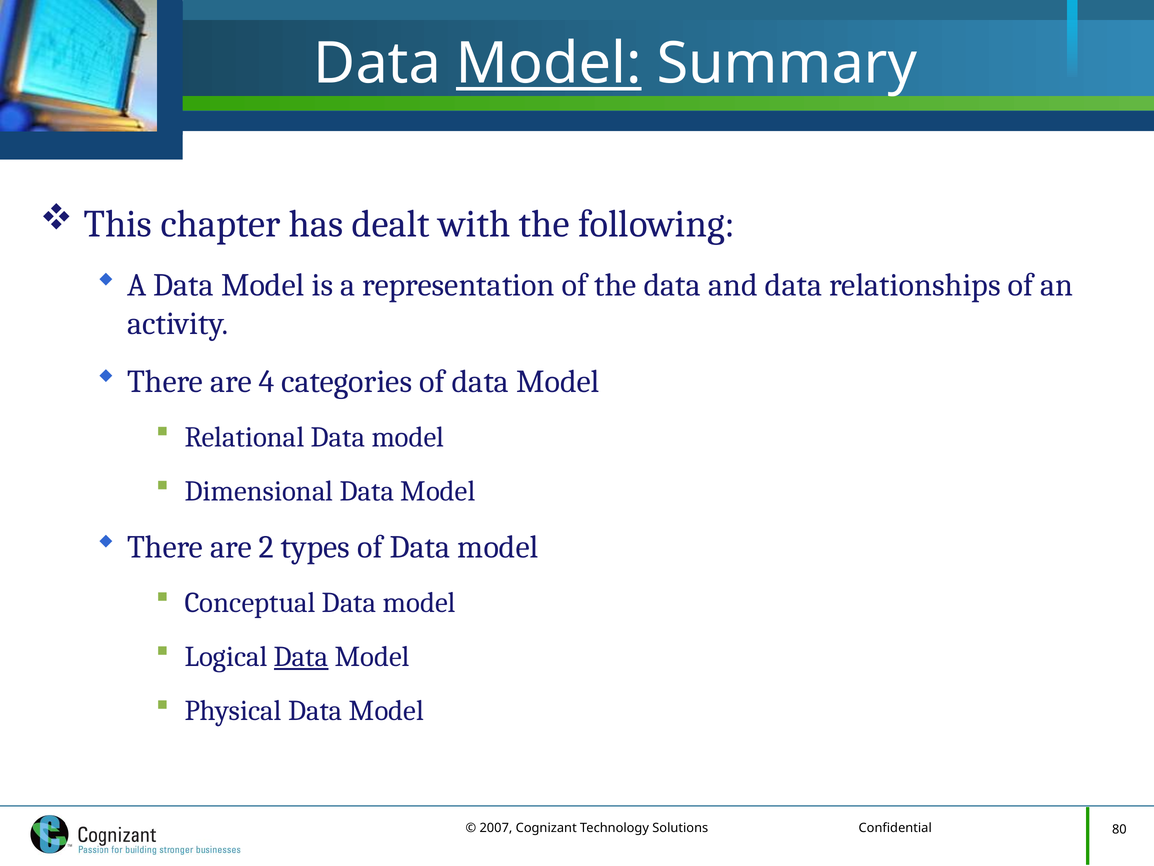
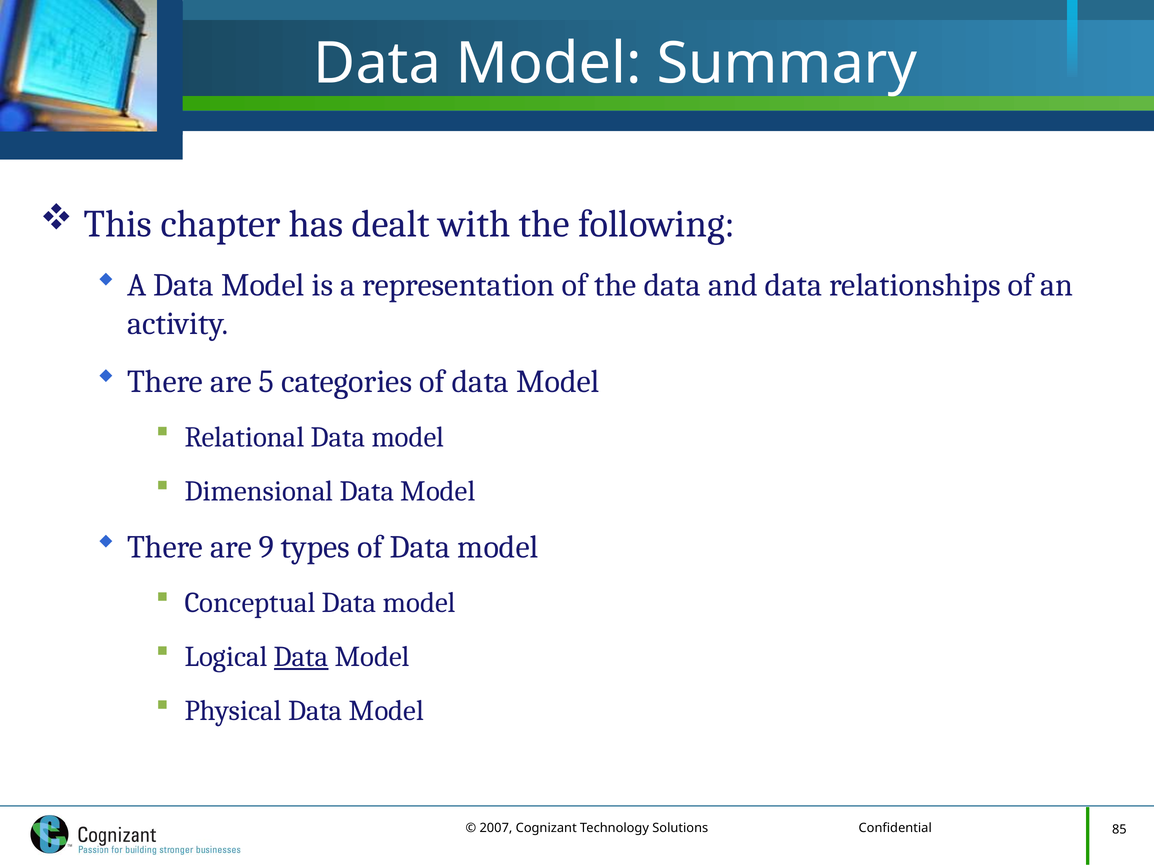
Model at (549, 64) underline: present -> none
4: 4 -> 5
2: 2 -> 9
80: 80 -> 85
